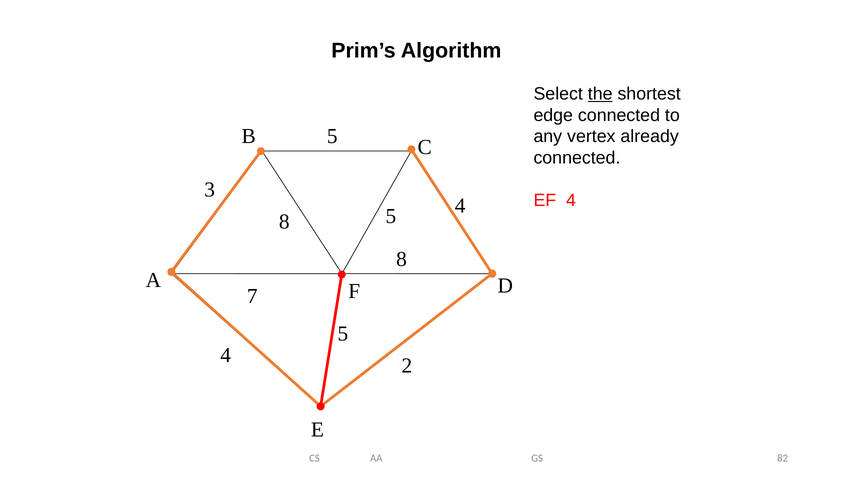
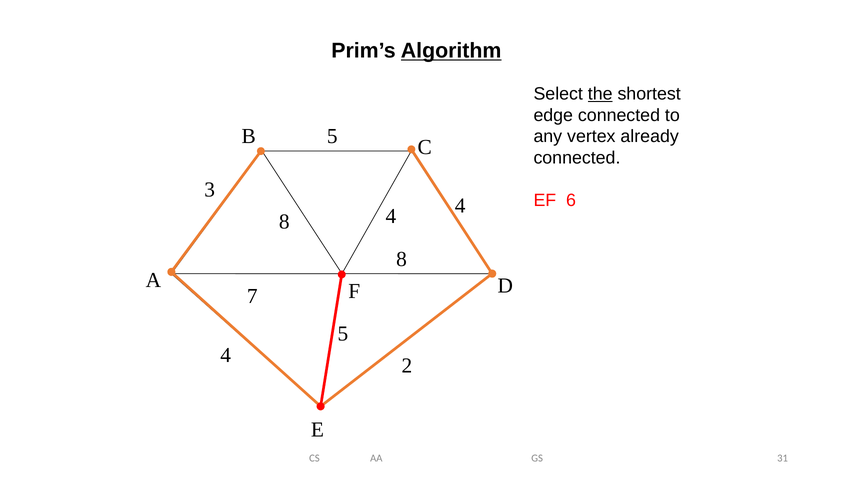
Algorithm underline: none -> present
EF 4: 4 -> 6
8 5: 5 -> 4
82: 82 -> 31
